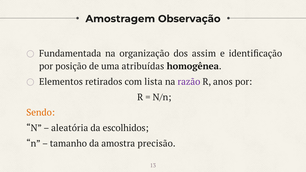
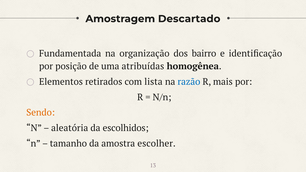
Observação: Observação -> Descartado
assim: assim -> bairro
razão colour: purple -> blue
anos: anos -> mais
precisão: precisão -> escolher
